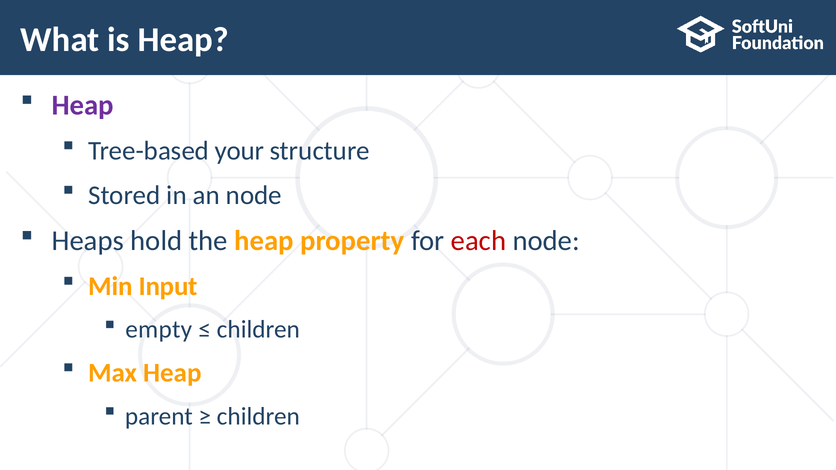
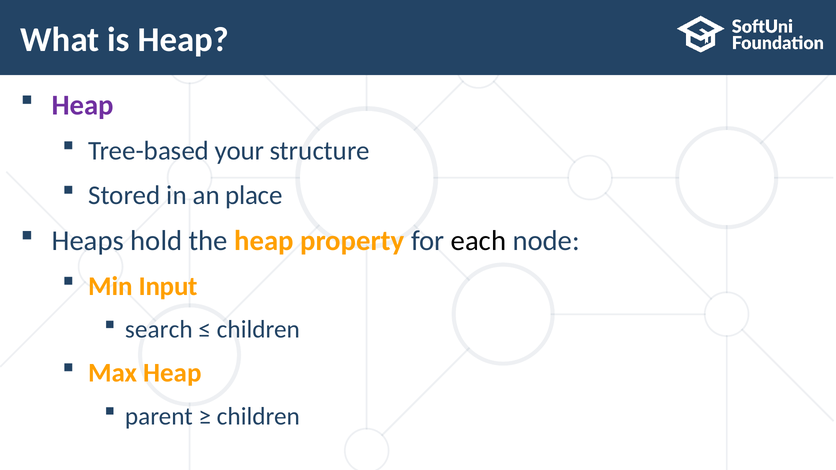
an node: node -> place
each colour: red -> black
empty: empty -> search
